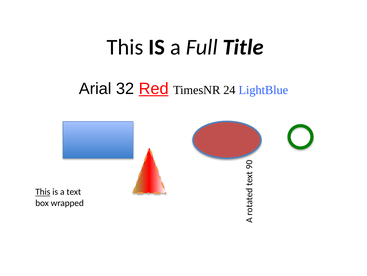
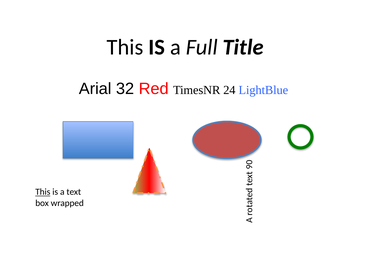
Red underline: present -> none
